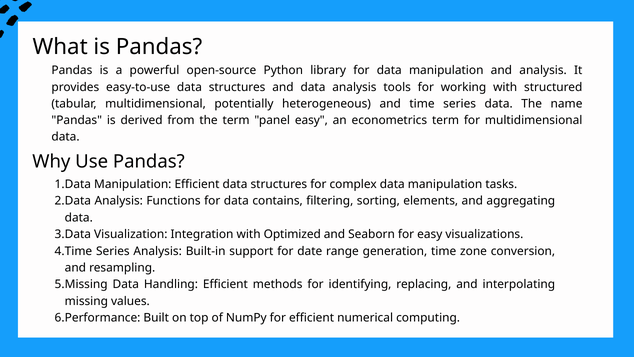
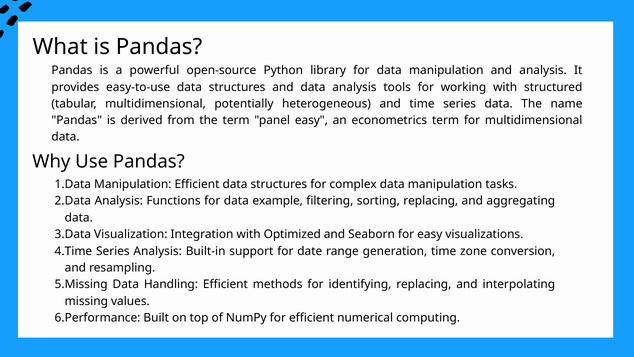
contains: contains -> example
sorting elements: elements -> replacing
